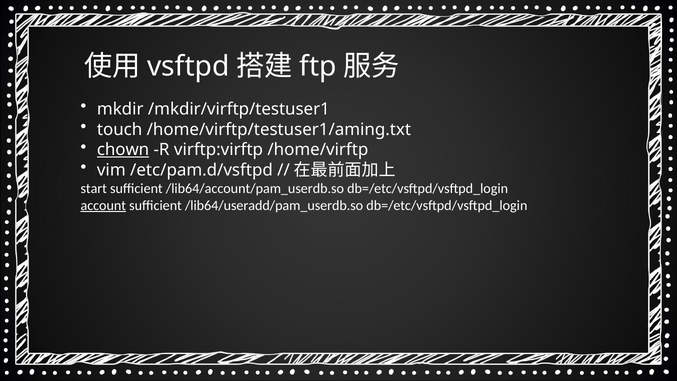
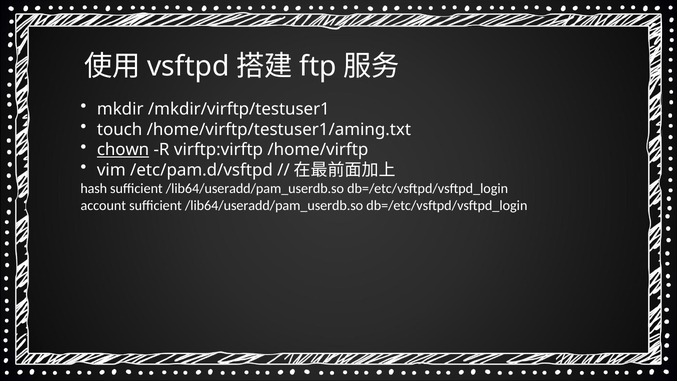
start: start -> hash
/lib64/account/pam_userdb.so at (255, 188): /lib64/account/pam_userdb.so -> /lib64/useradd/pam_userdb.so
account underline: present -> none
